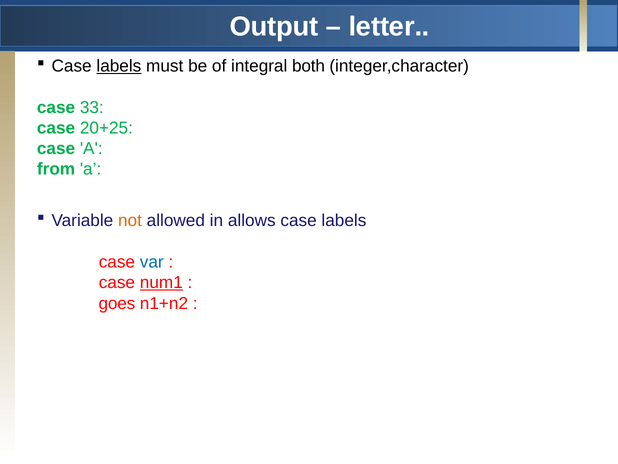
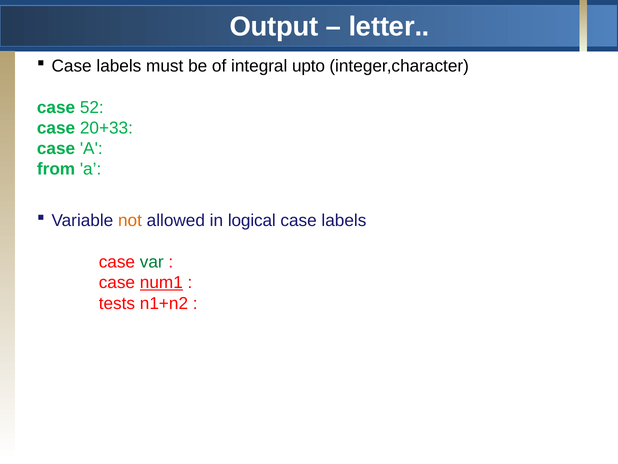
labels at (119, 66) underline: present -> none
both: both -> upto
33: 33 -> 52
20+25: 20+25 -> 20+33
allows: allows -> logical
var colour: blue -> green
goes: goes -> tests
